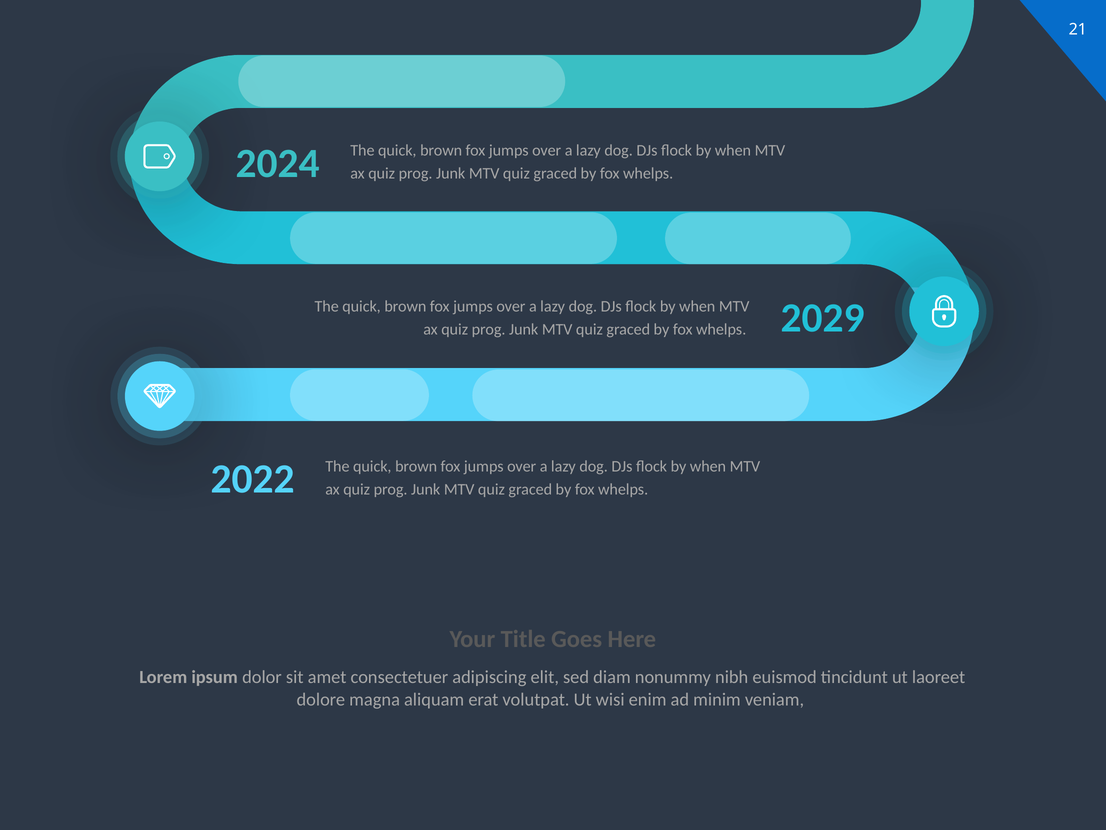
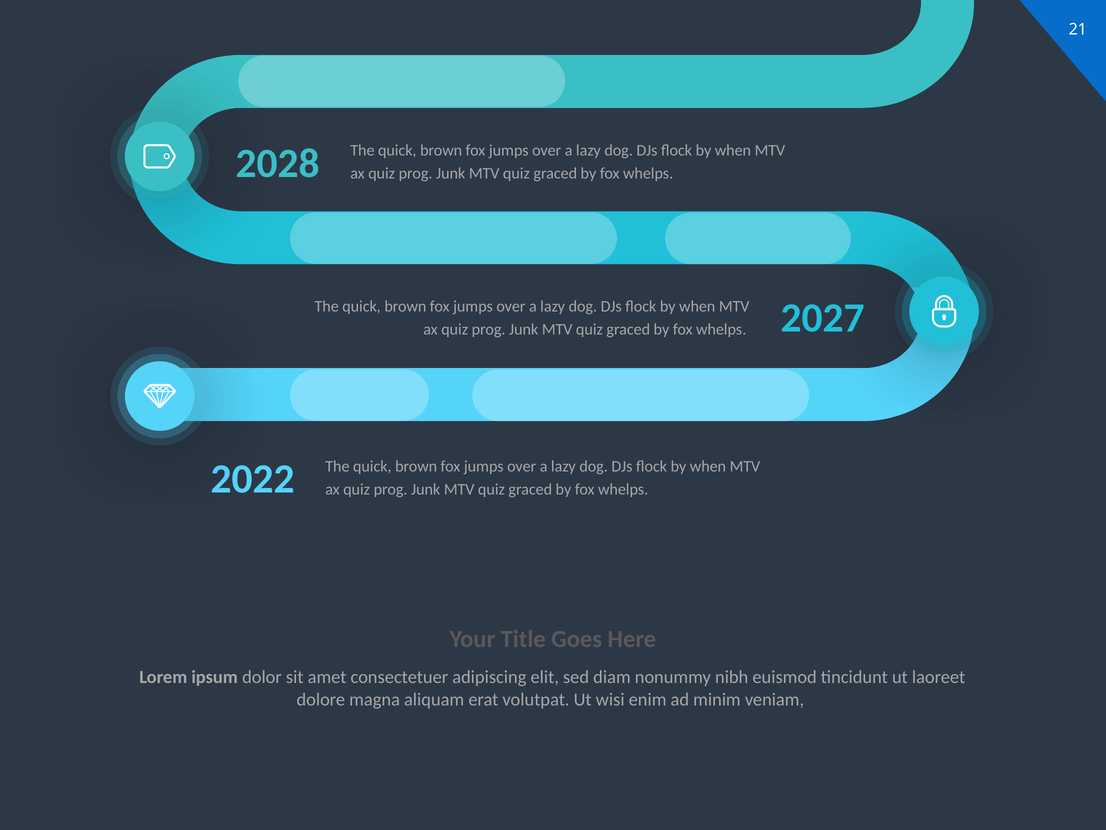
2024: 2024 -> 2028
2029: 2029 -> 2027
